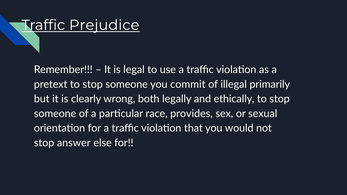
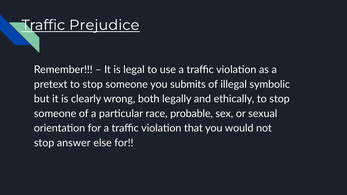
commit: commit -> submits
primarily: primarily -> symbolic
provides: provides -> probable
